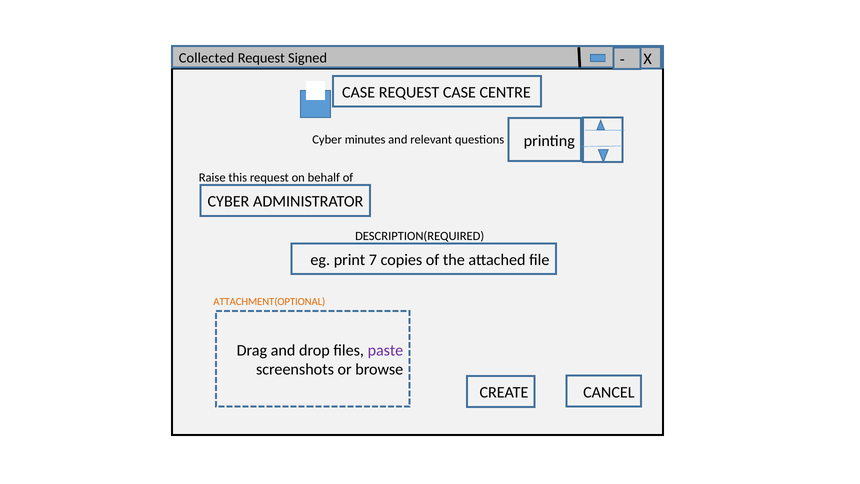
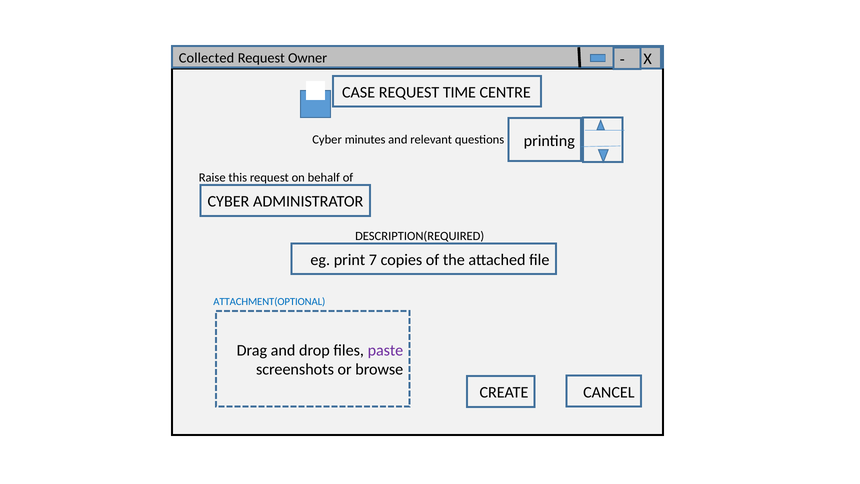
Signed: Signed -> Owner
REQUEST CASE: CASE -> TIME
ATTACHMENT(OPTIONAL colour: orange -> blue
